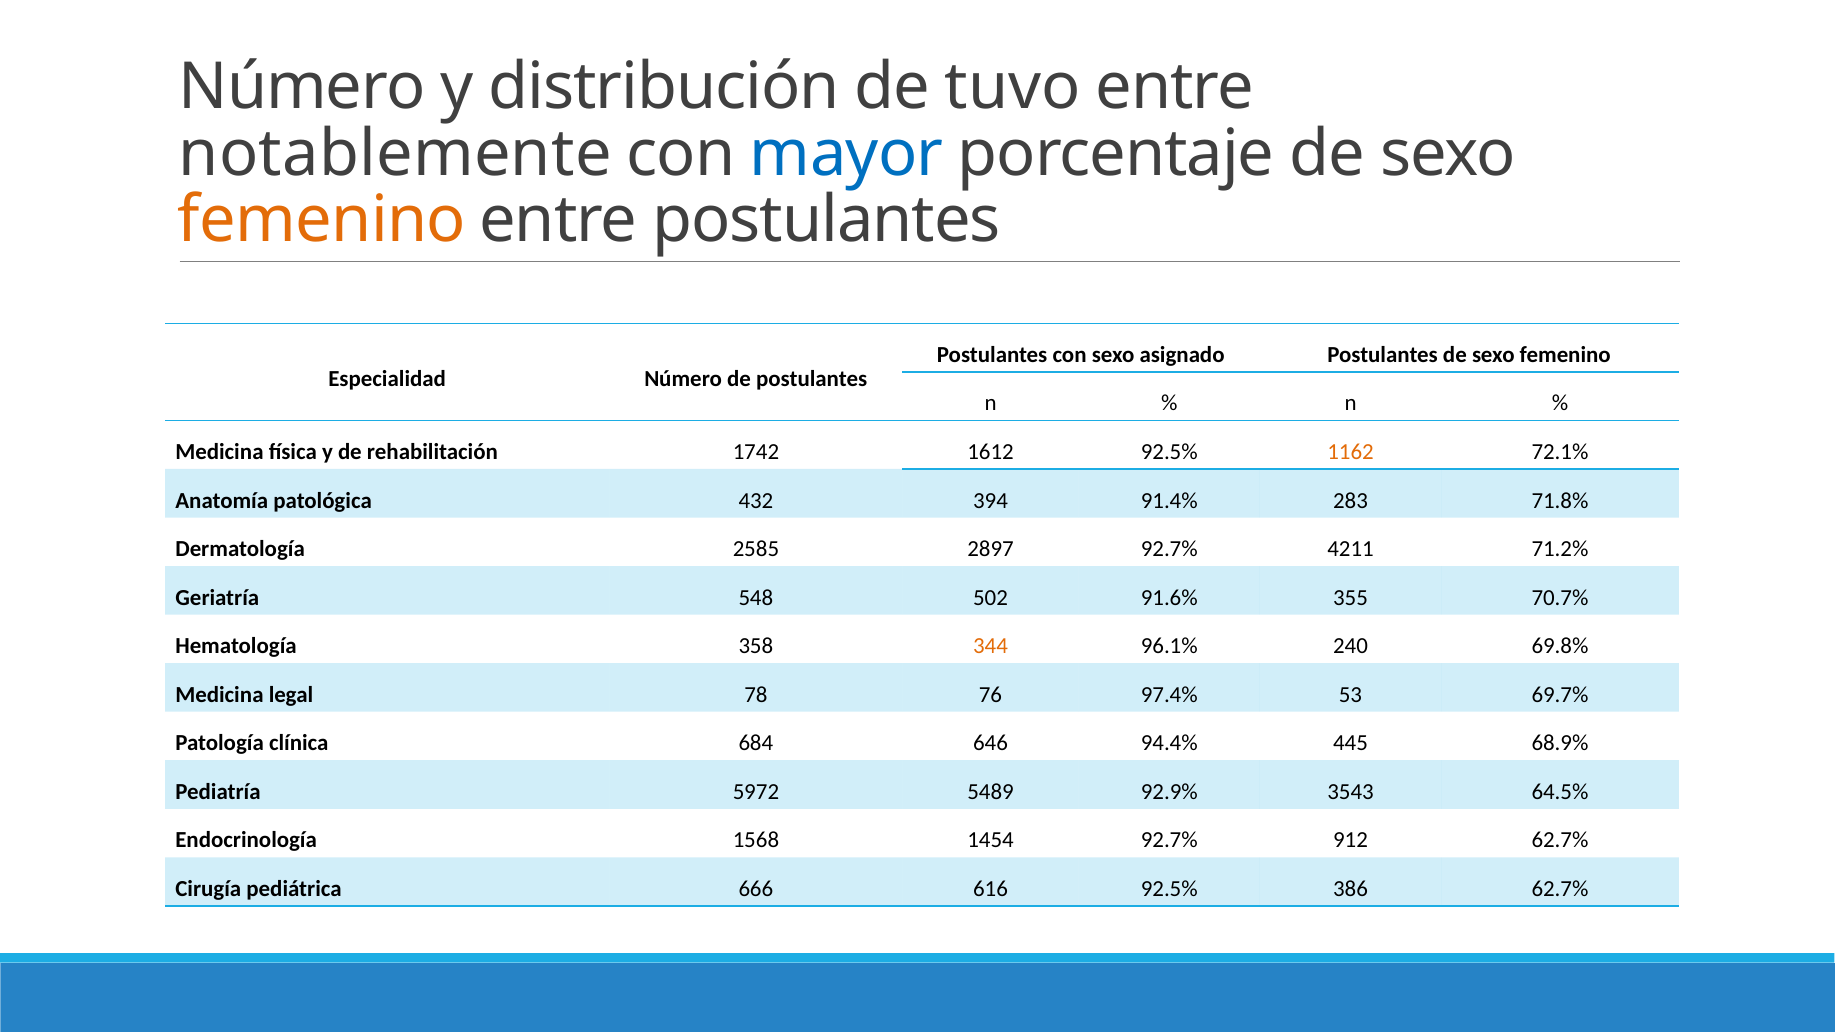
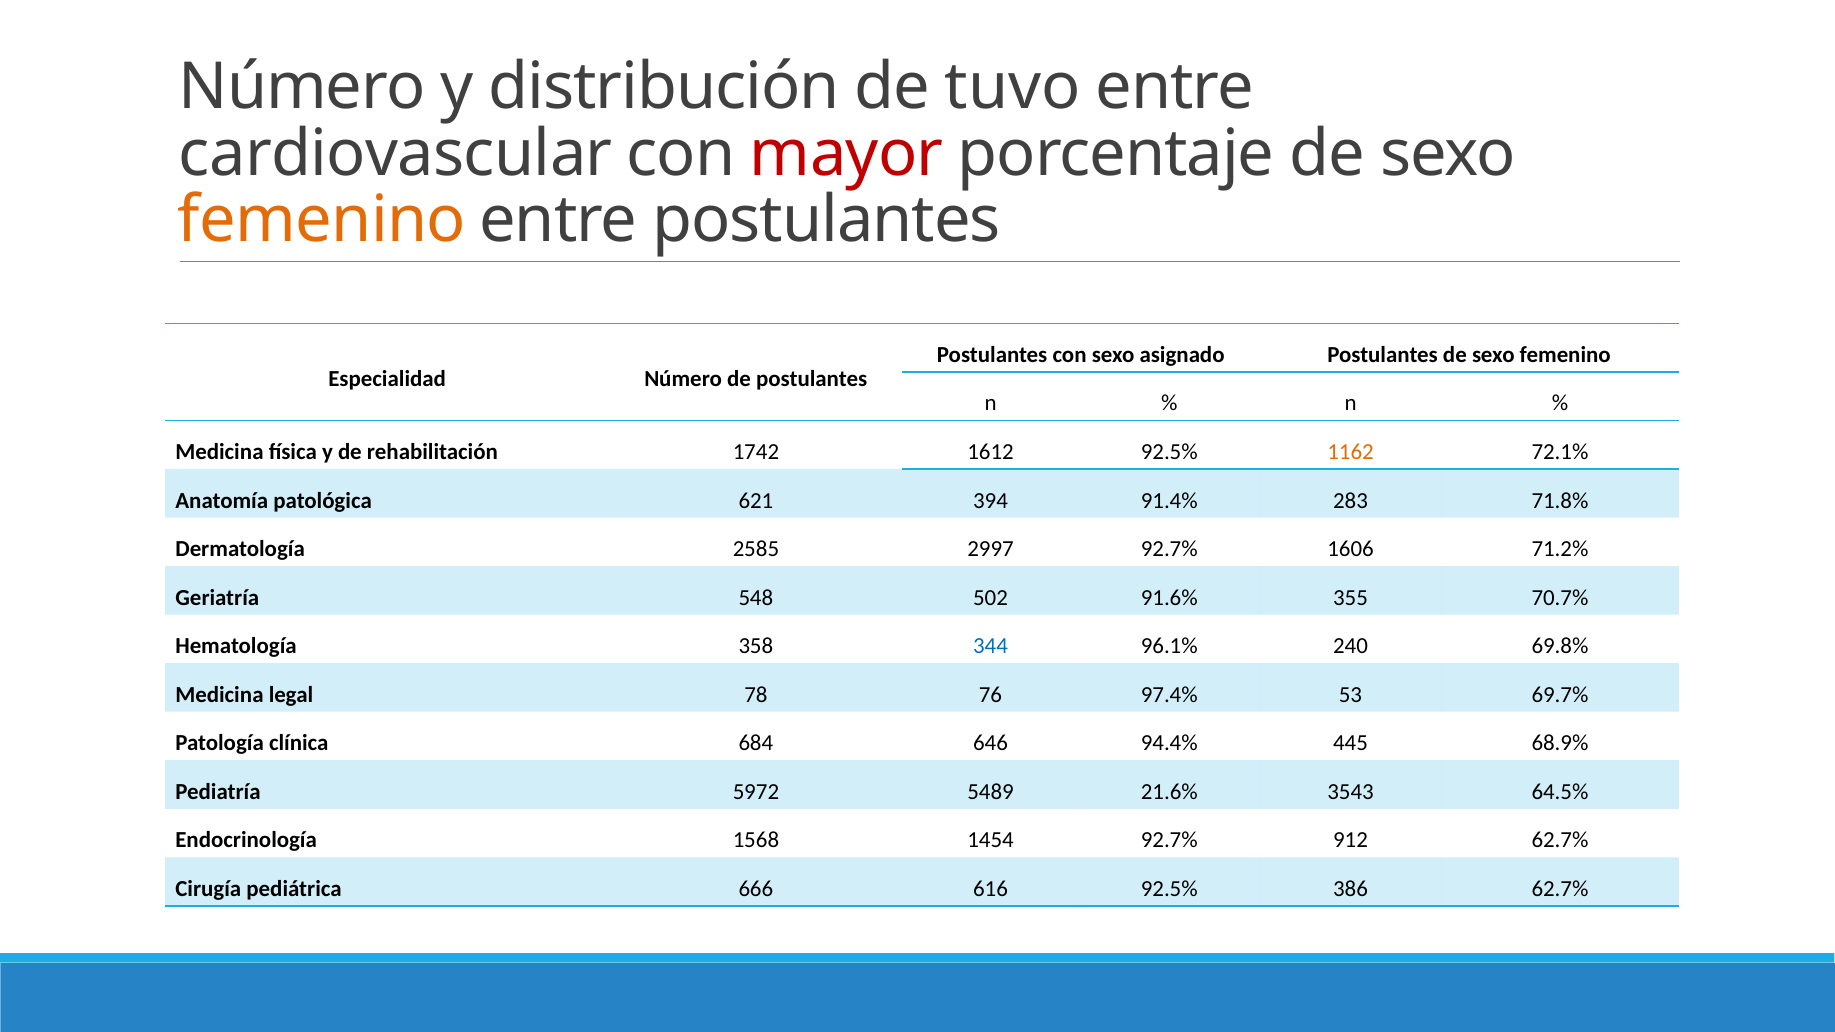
notablemente: notablemente -> cardiovascular
mayor colour: blue -> red
432: 432 -> 621
2897: 2897 -> 2997
4211: 4211 -> 1606
344 colour: orange -> blue
92.9%: 92.9% -> 21.6%
